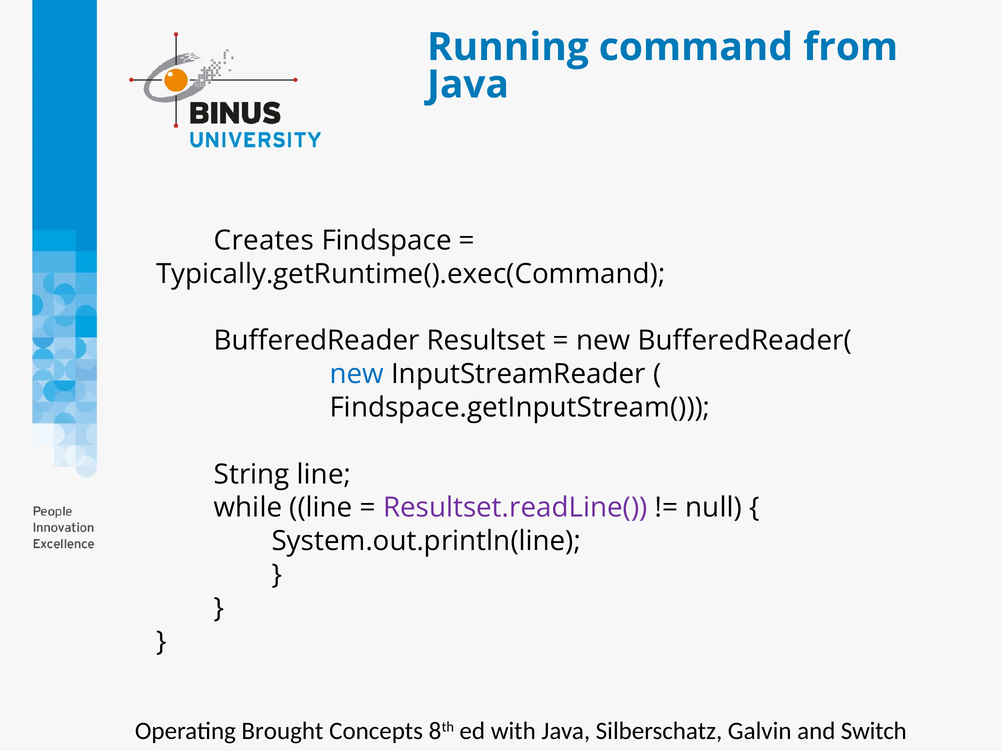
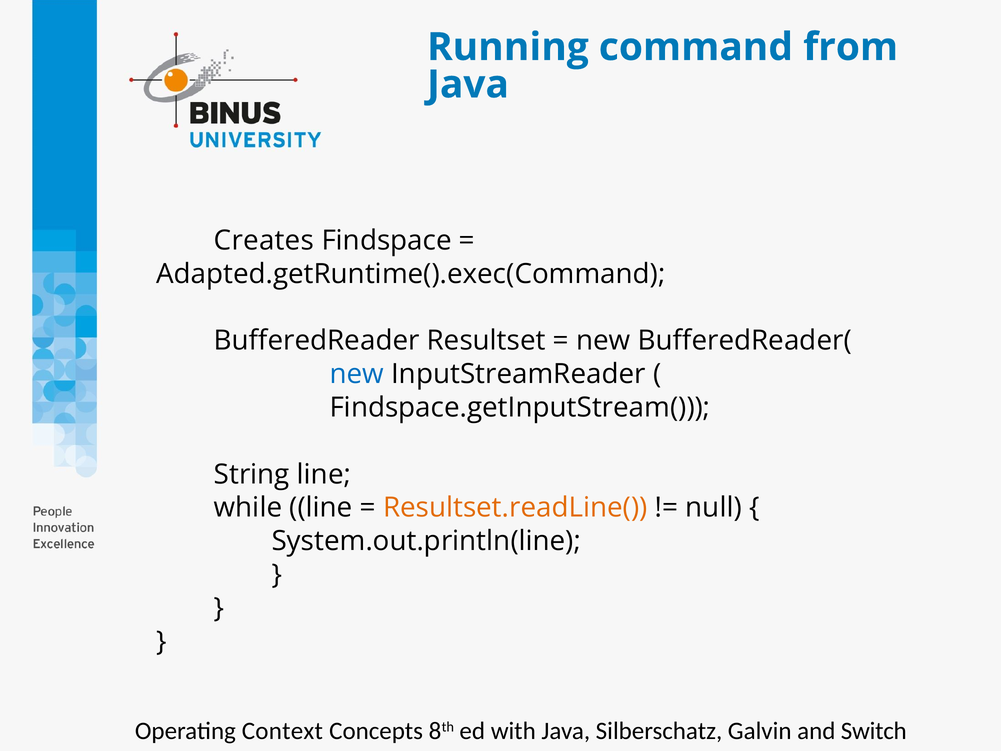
Typically.getRuntime().exec(Command: Typically.getRuntime().exec(Command -> Adapted.getRuntime().exec(Command
Resultset.readLine( colour: purple -> orange
Brought: Brought -> Context
